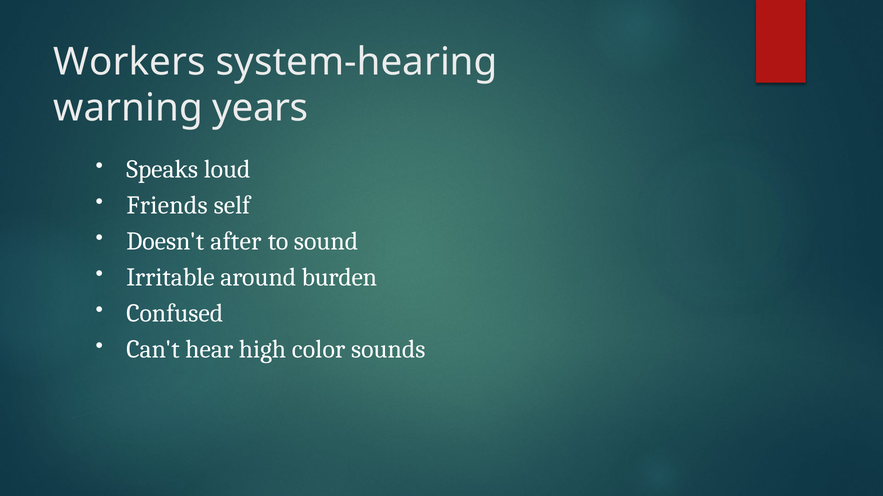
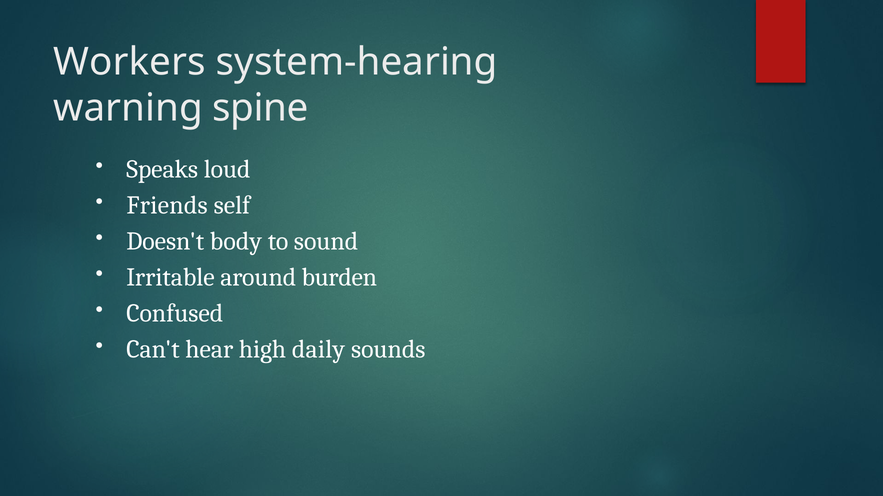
years: years -> spine
after: after -> body
color: color -> daily
